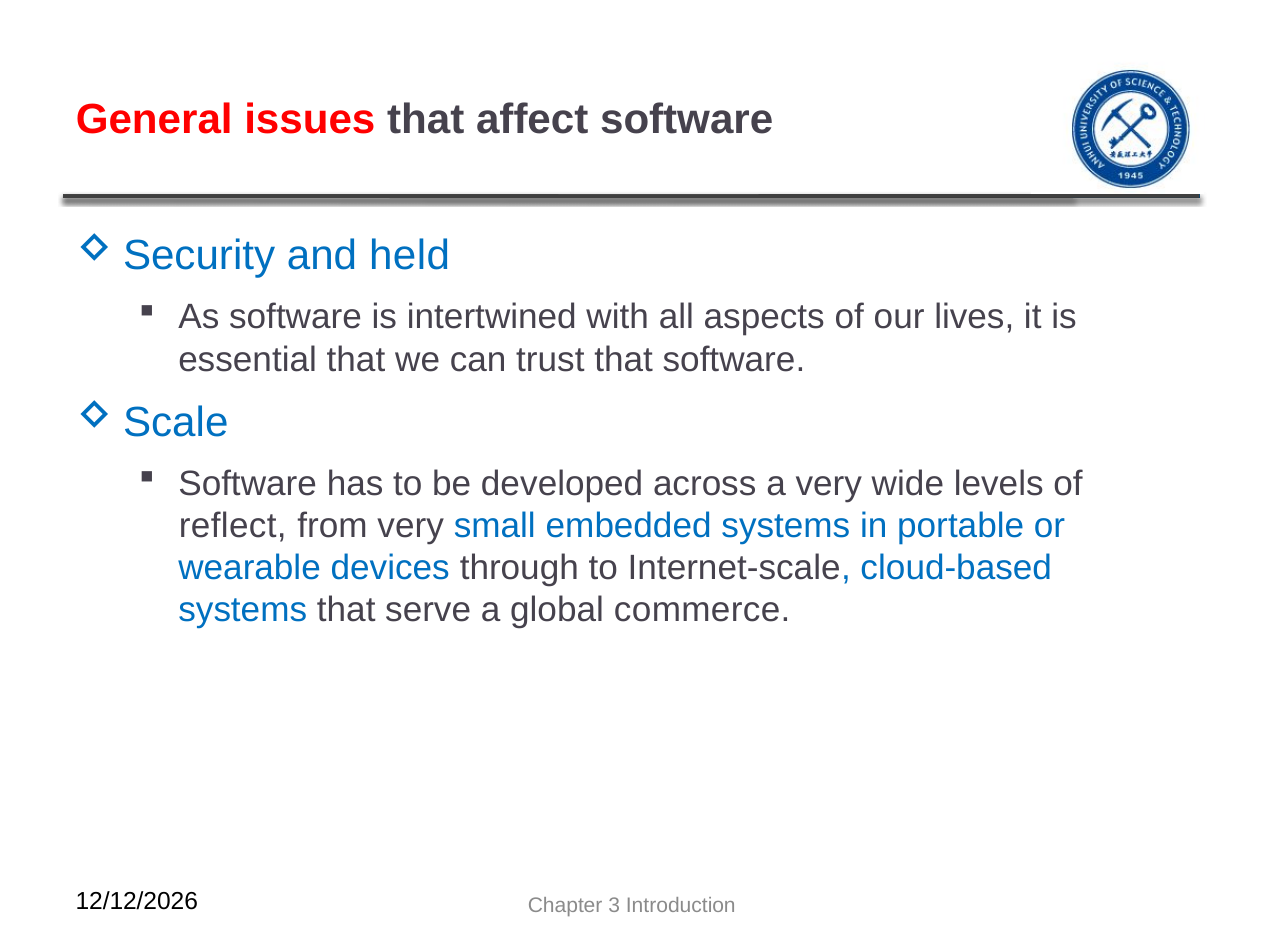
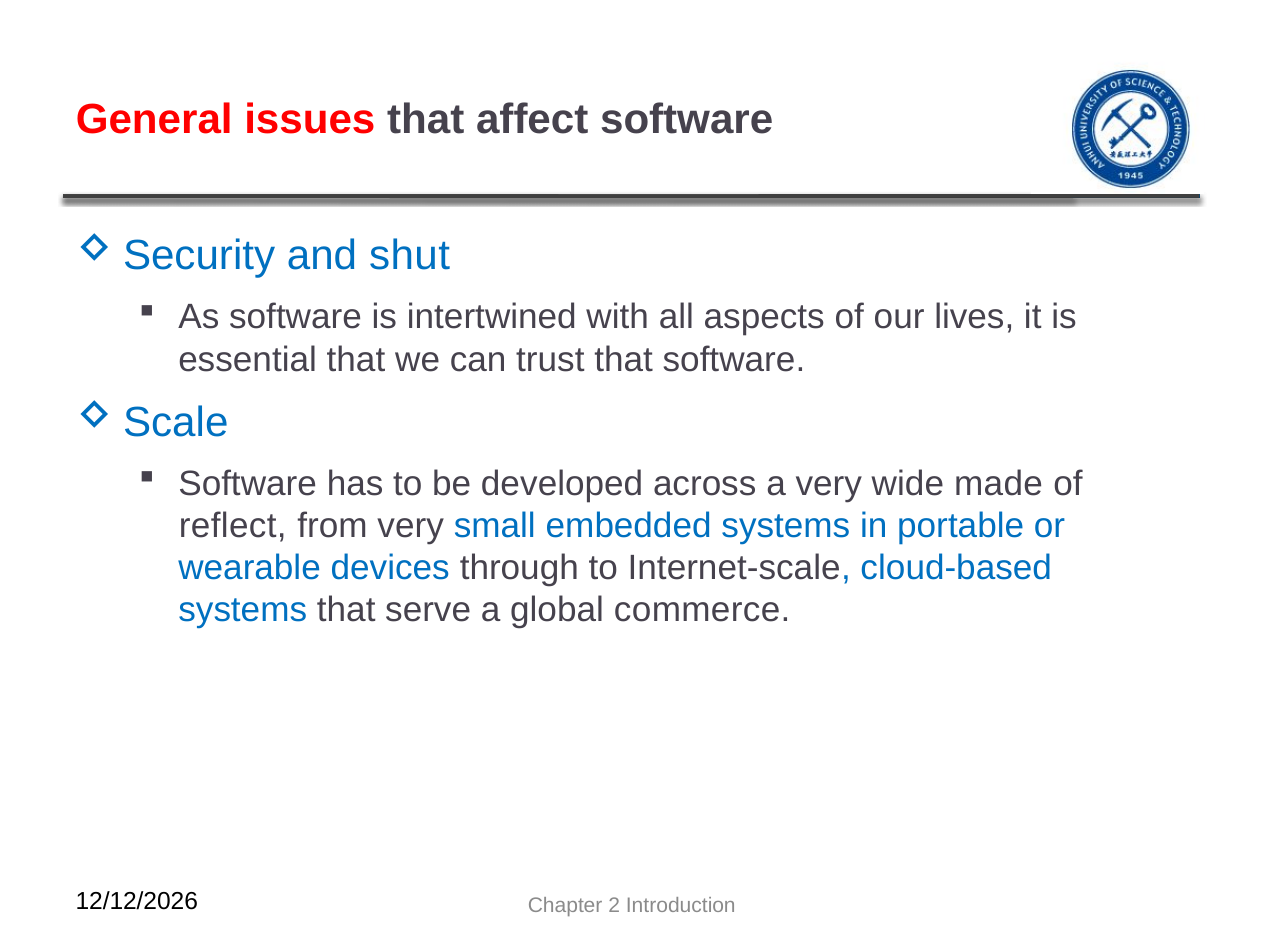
held: held -> shut
levels: levels -> made
3: 3 -> 2
